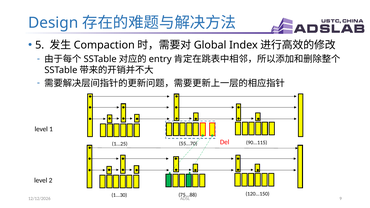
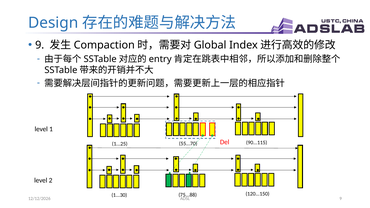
5 at (40, 45): 5 -> 9
